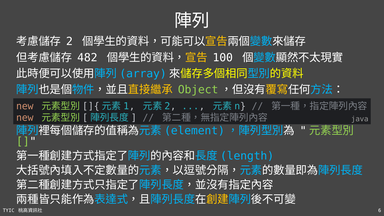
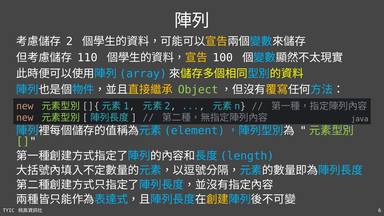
482: 482 -> 110
